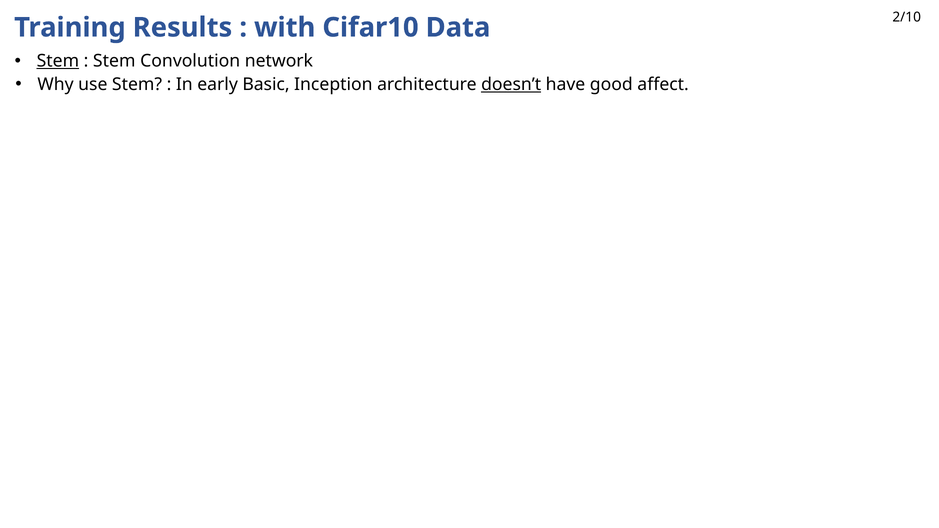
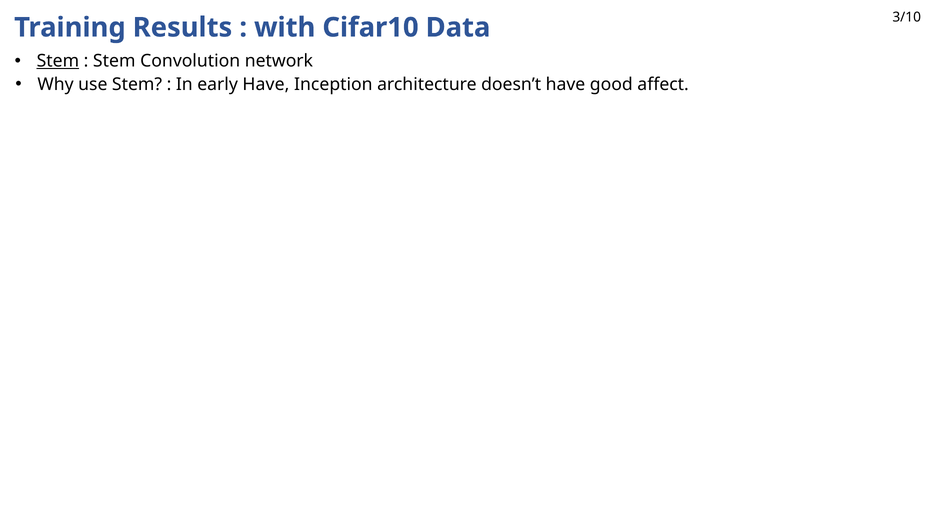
2/10: 2/10 -> 3/10
early Basic: Basic -> Have
doesn’t underline: present -> none
